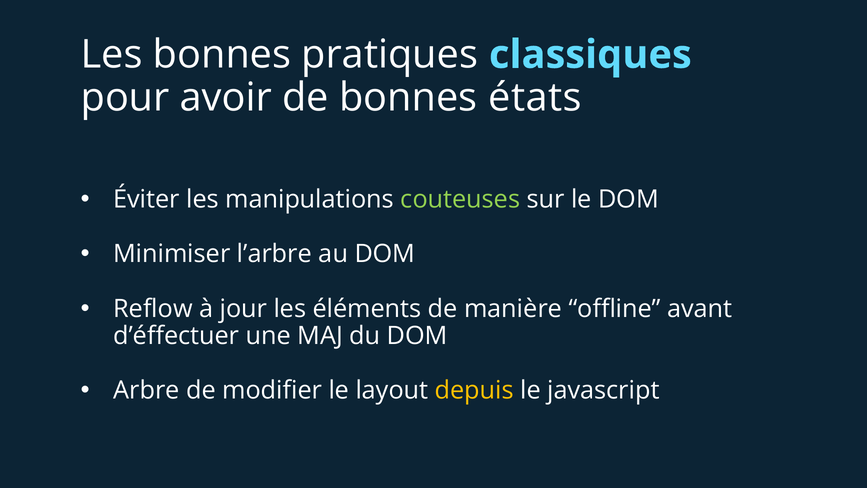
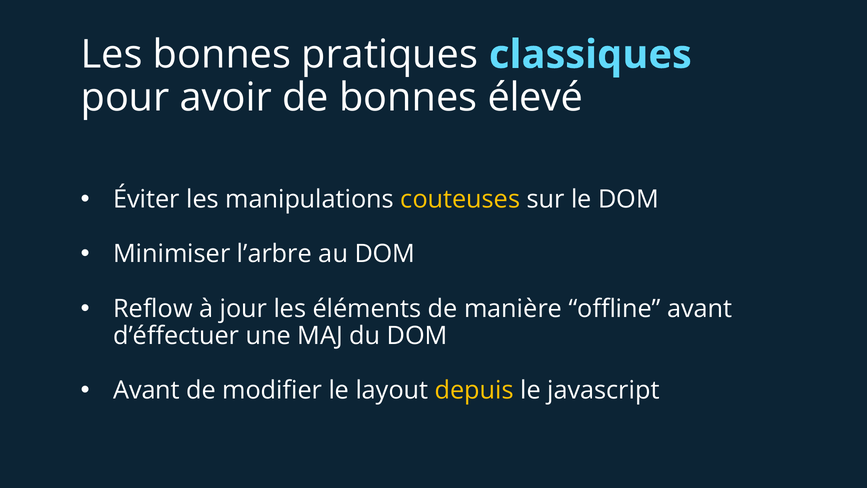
états: états -> élevé
couteuses colour: light green -> yellow
Arbre at (146, 390): Arbre -> Avant
